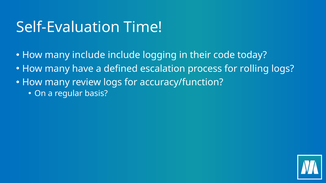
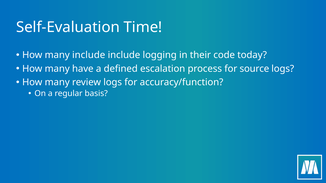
rolling: rolling -> source
